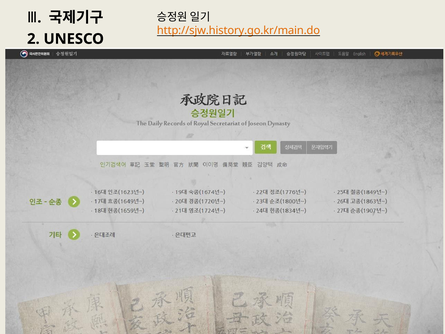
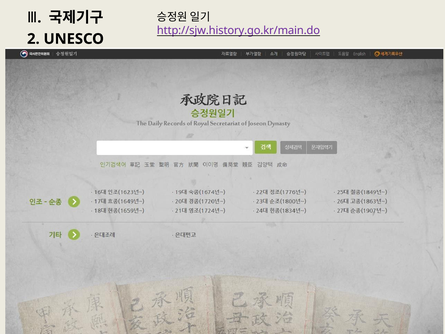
http://sjw.history.go.kr/main.do colour: orange -> purple
